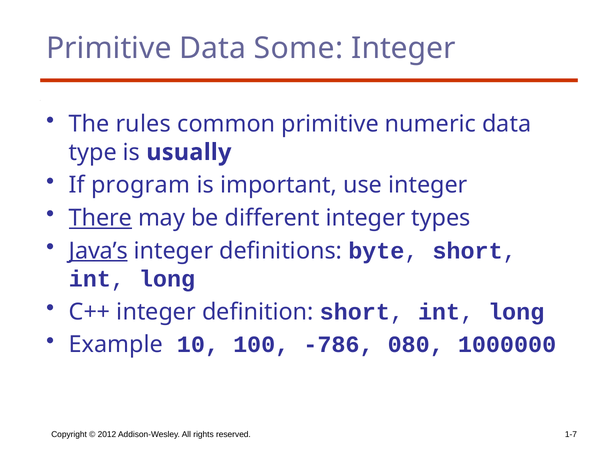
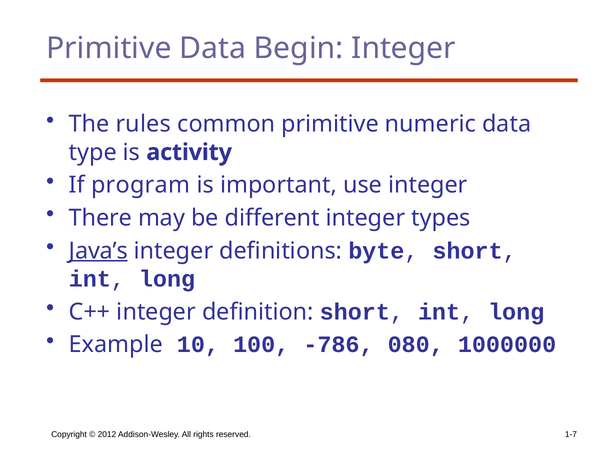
Some: Some -> Begin
usually: usually -> activity
There underline: present -> none
